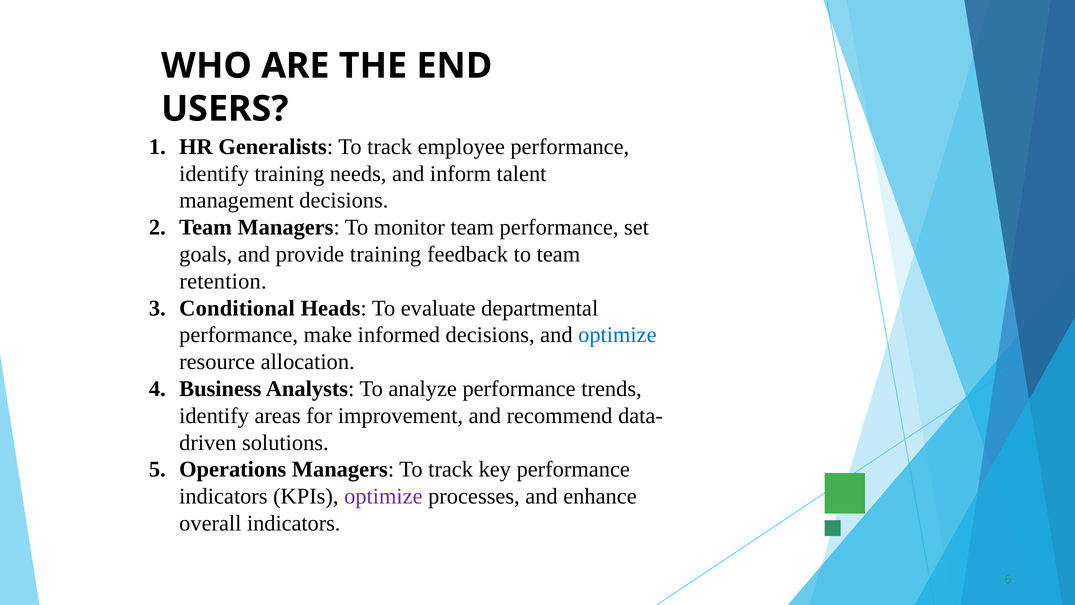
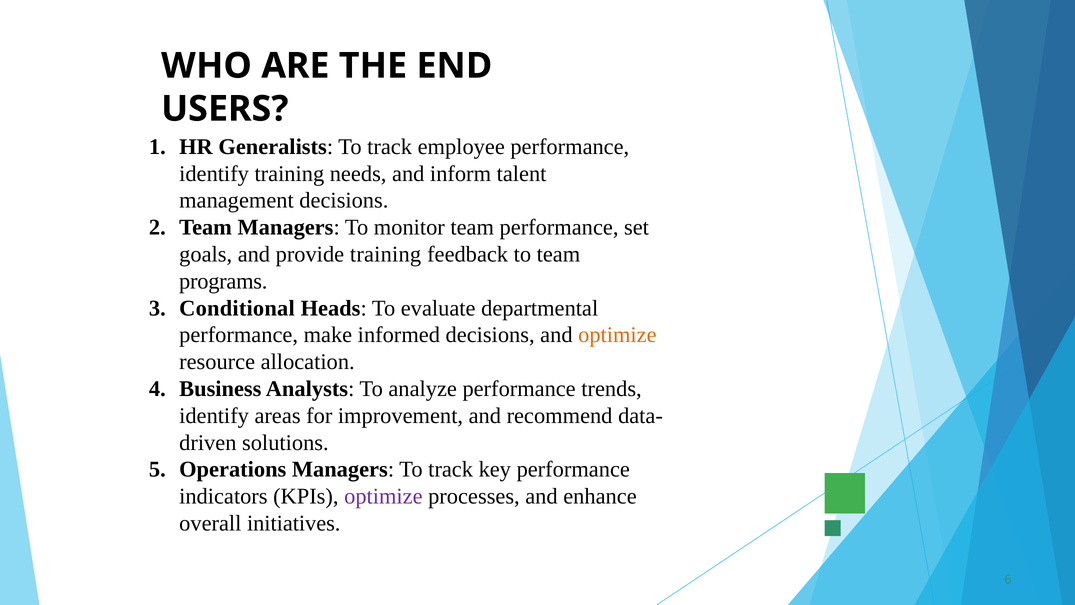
retention: retention -> programs
optimize at (617, 335) colour: blue -> orange
overall indicators: indicators -> initiatives
